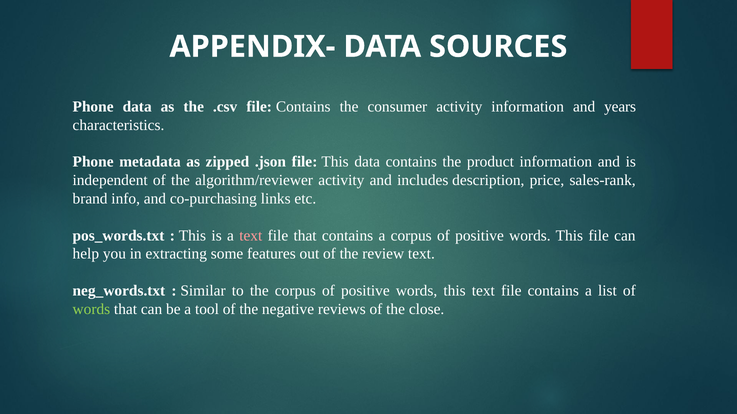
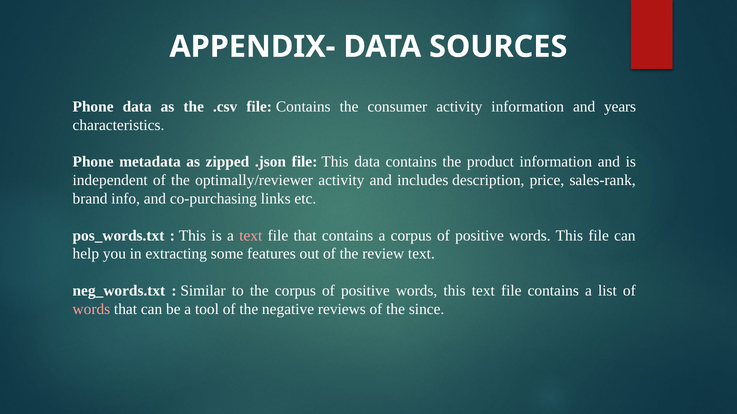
algorithm/reviewer: algorithm/reviewer -> optimally/reviewer
words at (91, 309) colour: light green -> pink
close: close -> since
